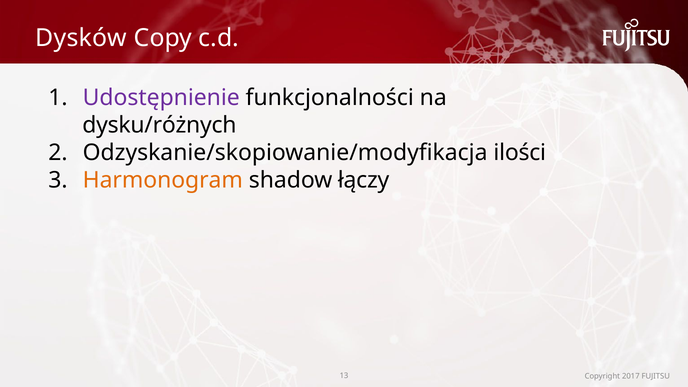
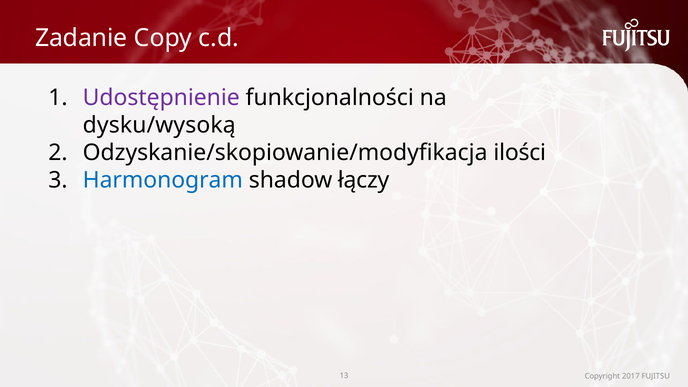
Dysków: Dysków -> Zadanie
dysku/różnych: dysku/różnych -> dysku/wysoką
Harmonogram colour: orange -> blue
